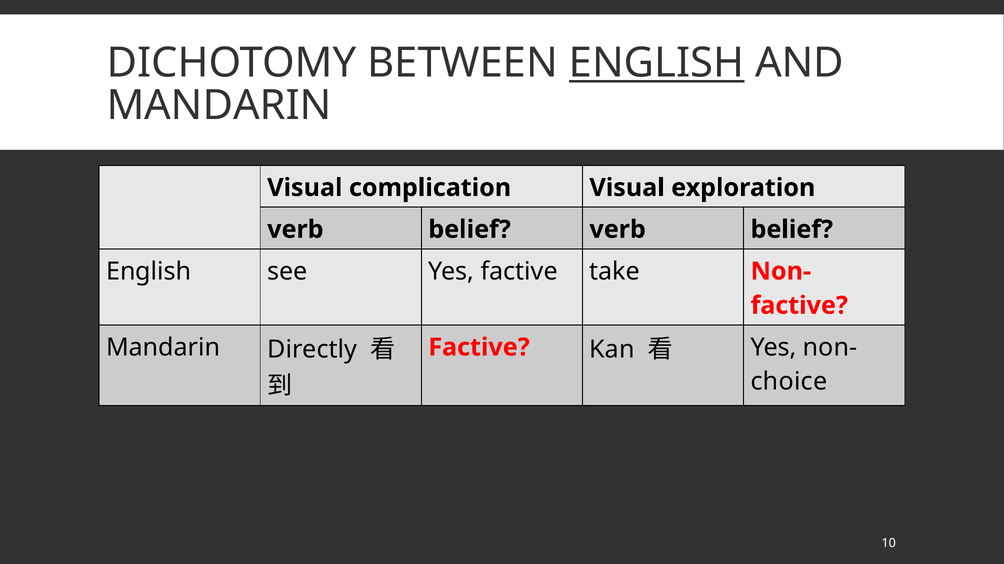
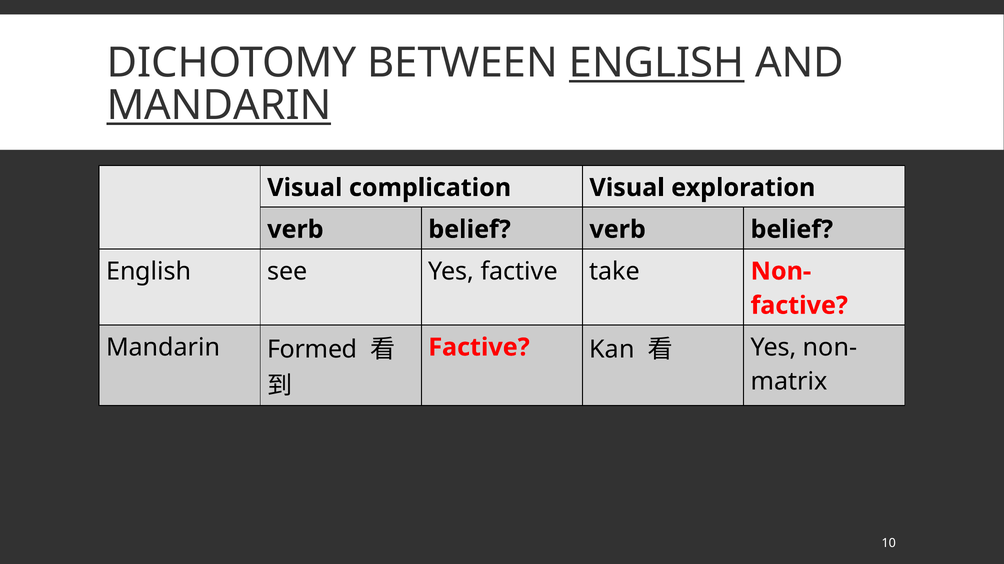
MANDARIN at (219, 106) underline: none -> present
Directly: Directly -> Formed
choice: choice -> matrix
